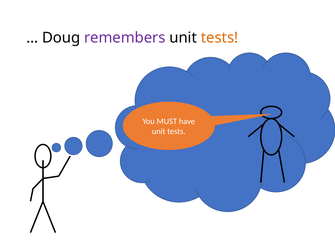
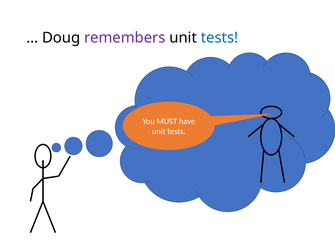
tests at (220, 38) colour: orange -> blue
